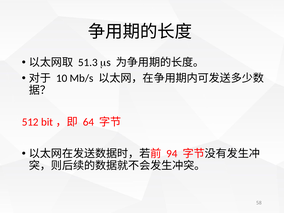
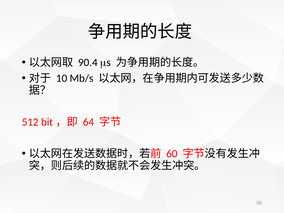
51.3: 51.3 -> 90.4
94: 94 -> 60
